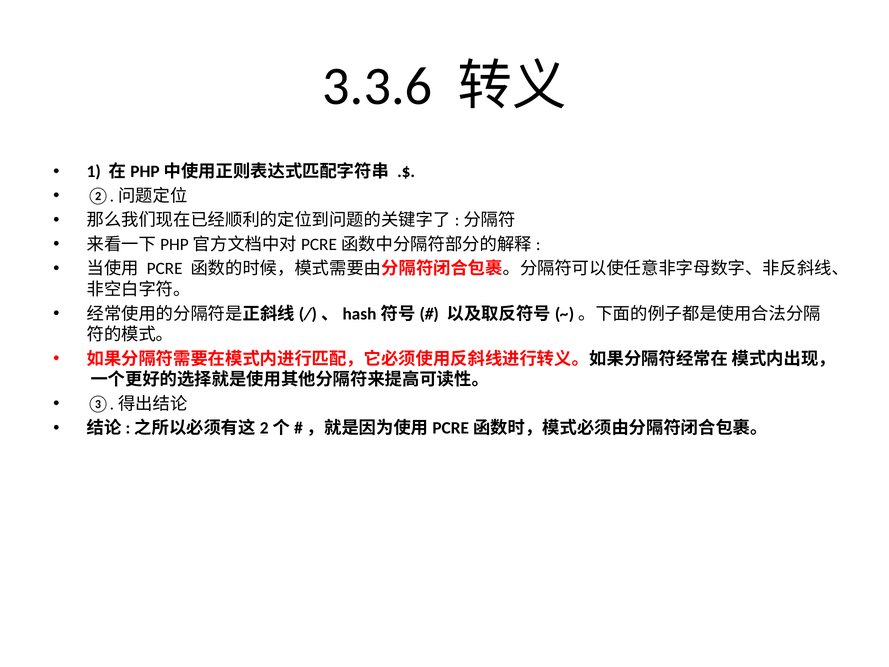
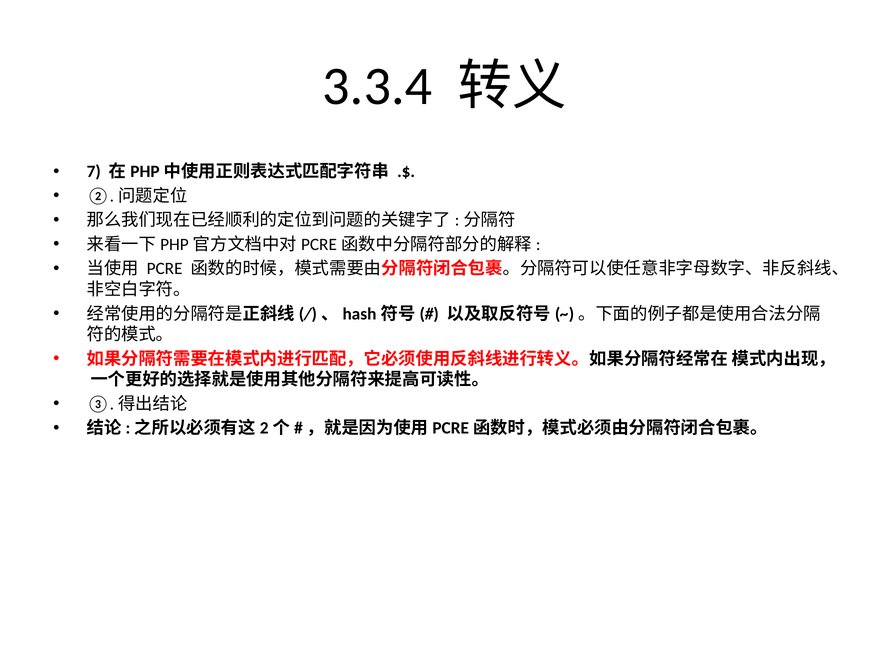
3.3.6: 3.3.6 -> 3.3.4
1: 1 -> 7
